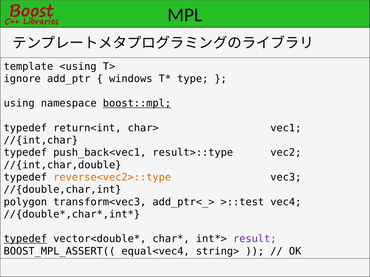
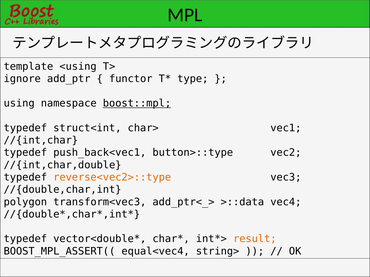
windows: windows -> functor
return<int: return<int -> struct<int
result>::type: result>::type -> button>::type
>::test: >::test -> >::data
typedef at (25, 239) underline: present -> none
result colour: purple -> orange
